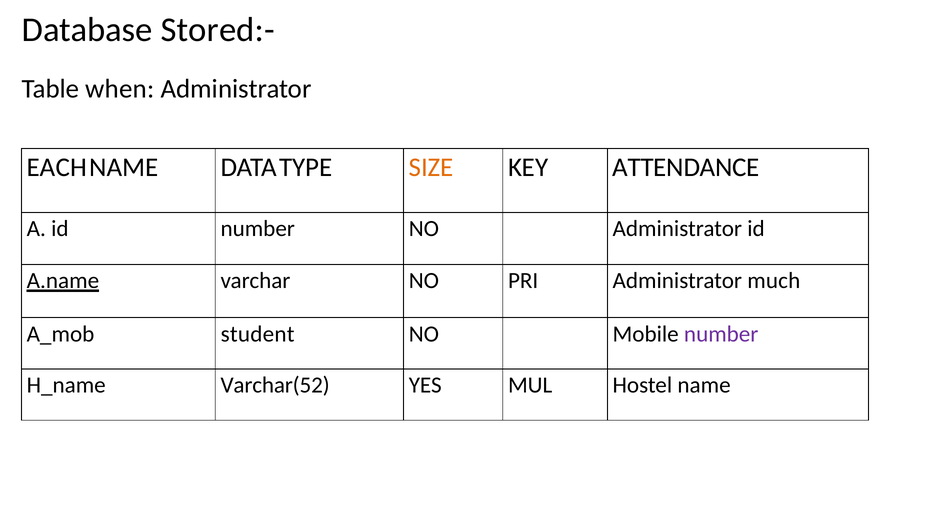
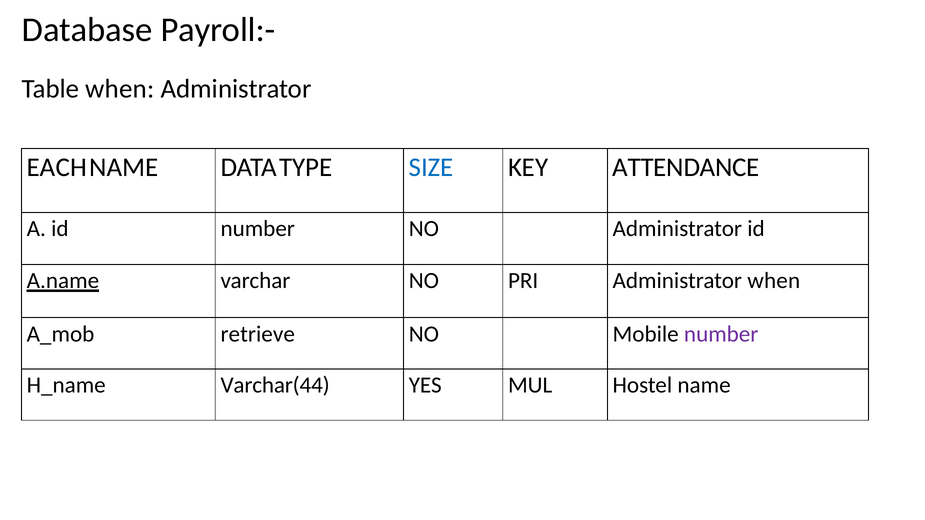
Stored:-: Stored:- -> Payroll:-
SIZE colour: orange -> blue
Administrator much: much -> when
student: student -> retrieve
Varchar(52: Varchar(52 -> Varchar(44
